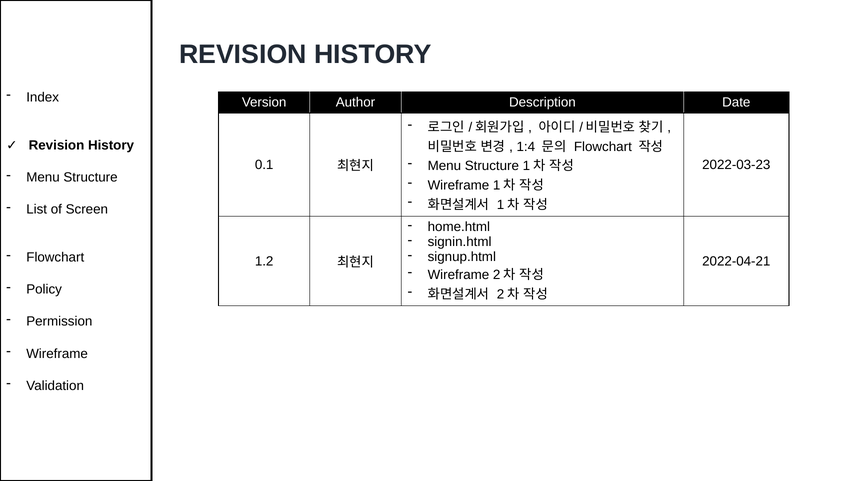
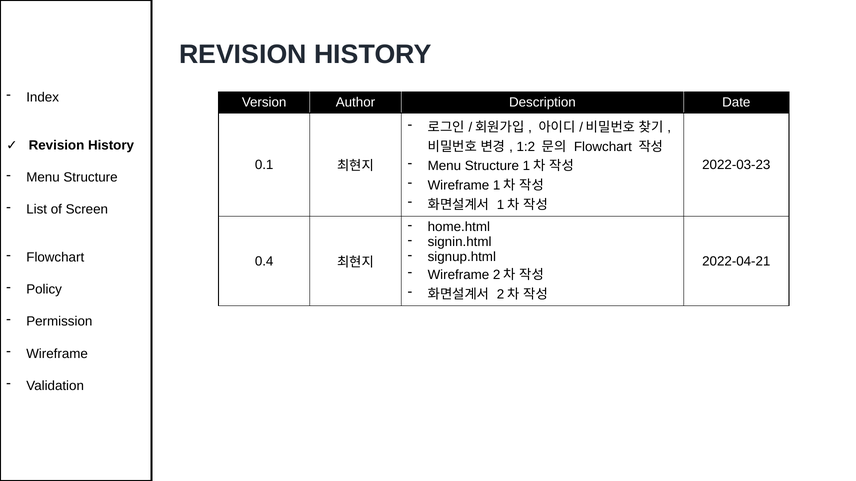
1:4: 1:4 -> 1:2
1.2: 1.2 -> 0.4
